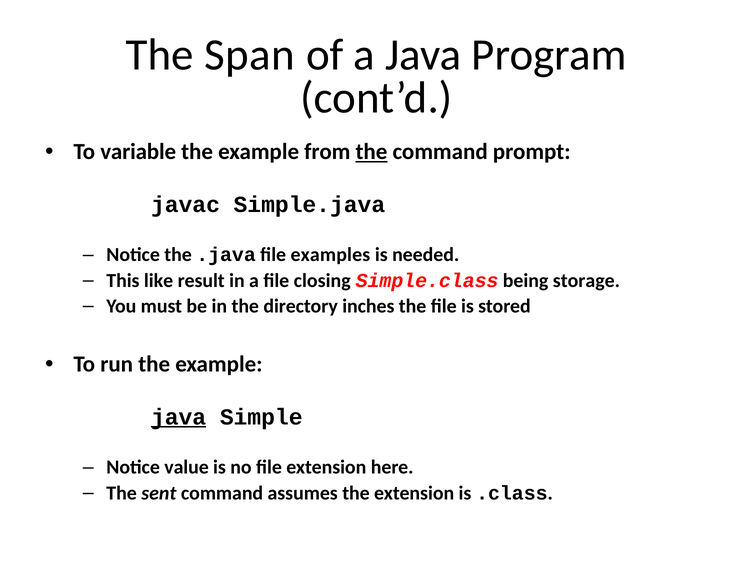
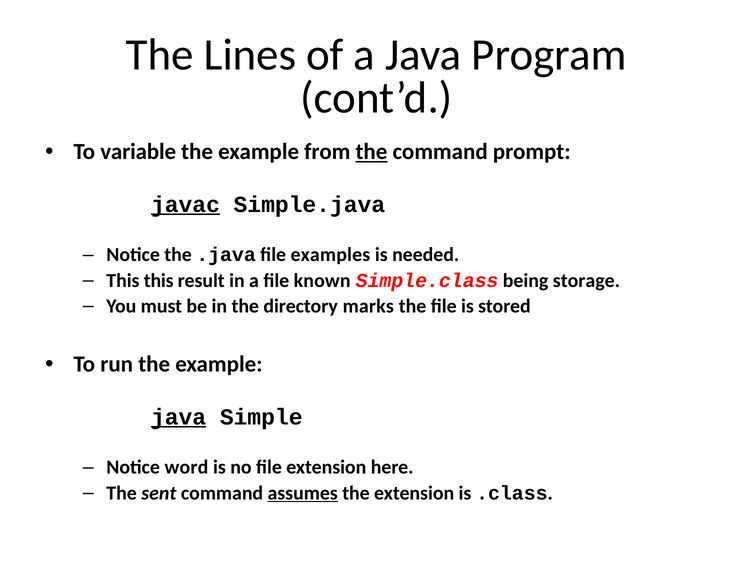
Span: Span -> Lines
javac underline: none -> present
This like: like -> this
closing: closing -> known
inches: inches -> marks
value: value -> word
assumes underline: none -> present
